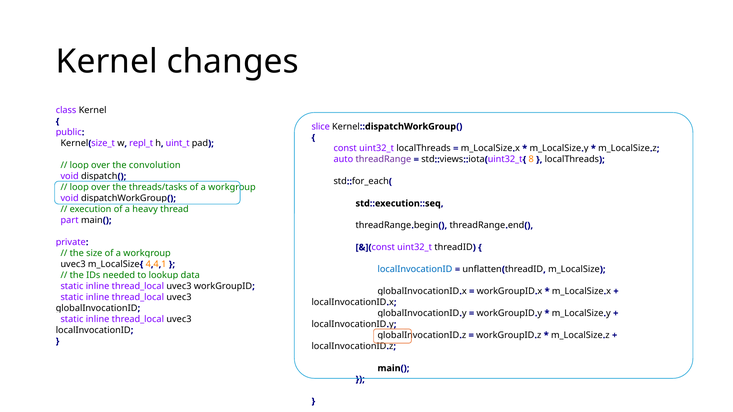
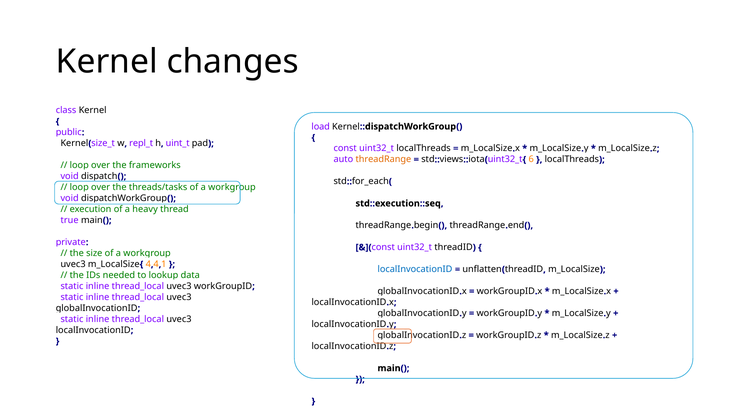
slice: slice -> load
threadRange colour: purple -> orange
8: 8 -> 6
convolution: convolution -> frameworks
part: part -> true
